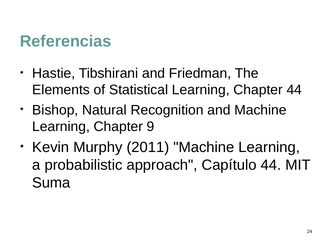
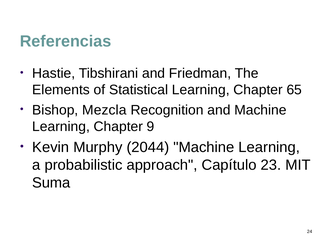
Chapter 44: 44 -> 65
Natural: Natural -> Mezcla
2011: 2011 -> 2044
Capítulo 44: 44 -> 23
